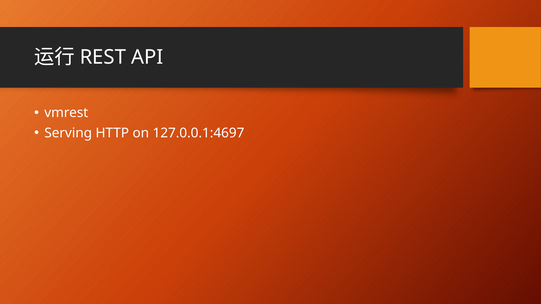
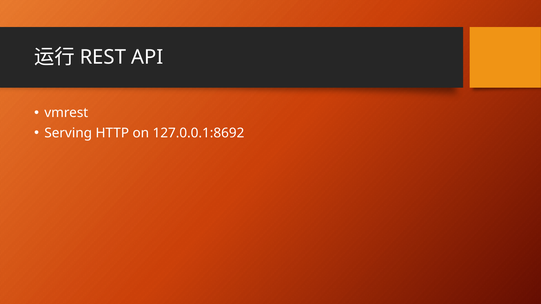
127.0.0.1:4697: 127.0.0.1:4697 -> 127.0.0.1:8692
